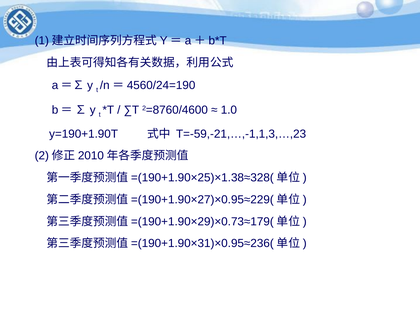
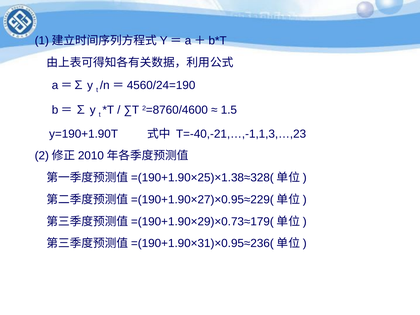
1.0: 1.0 -> 1.5
T=-59,-21,…,-1,1,3,…,23: T=-59,-21,…,-1,1,3,…,23 -> T=-40,-21,…,-1,1,3,…,23
